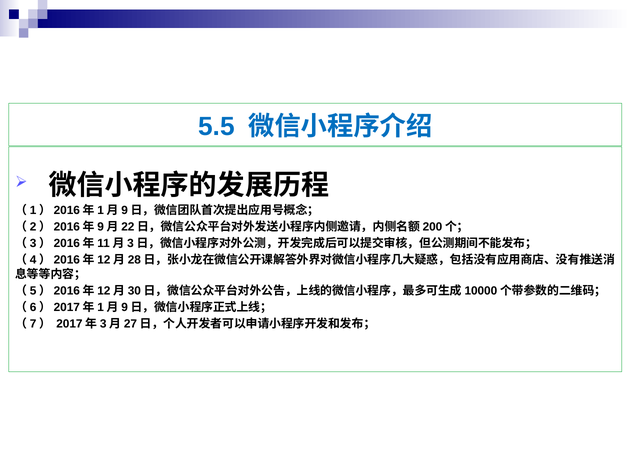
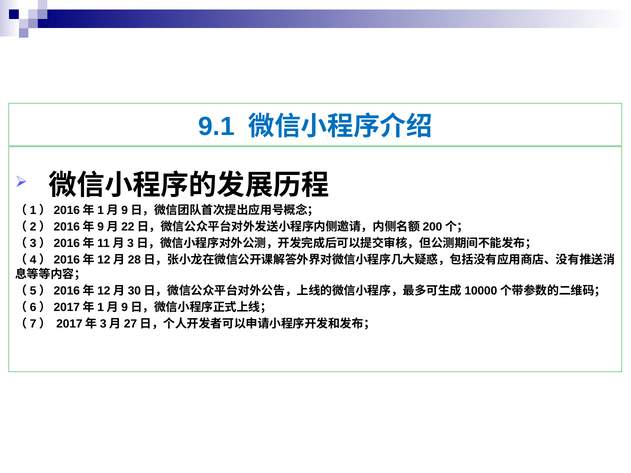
5.5: 5.5 -> 9.1
